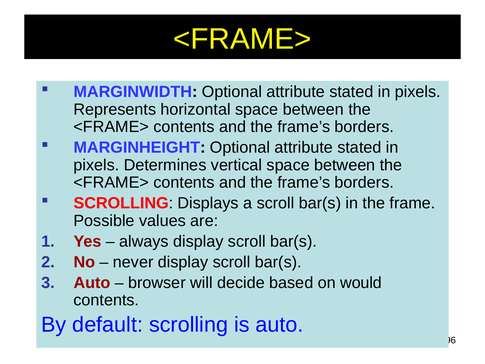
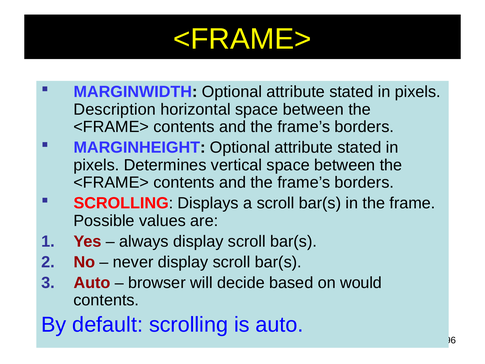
Represents: Represents -> Description
